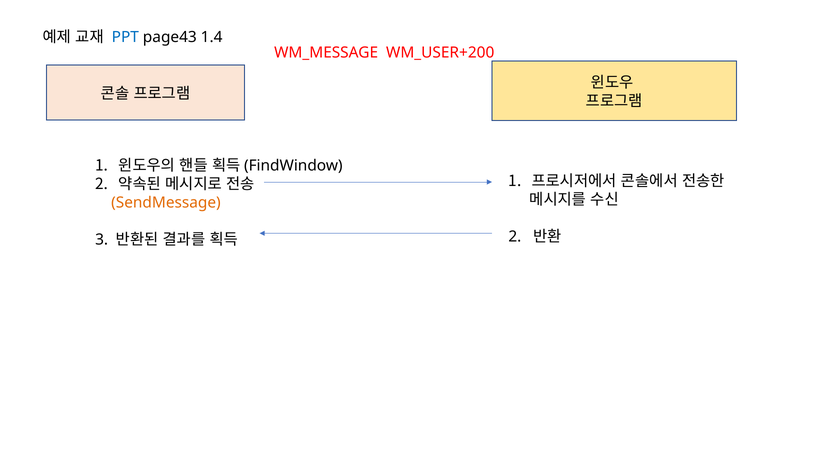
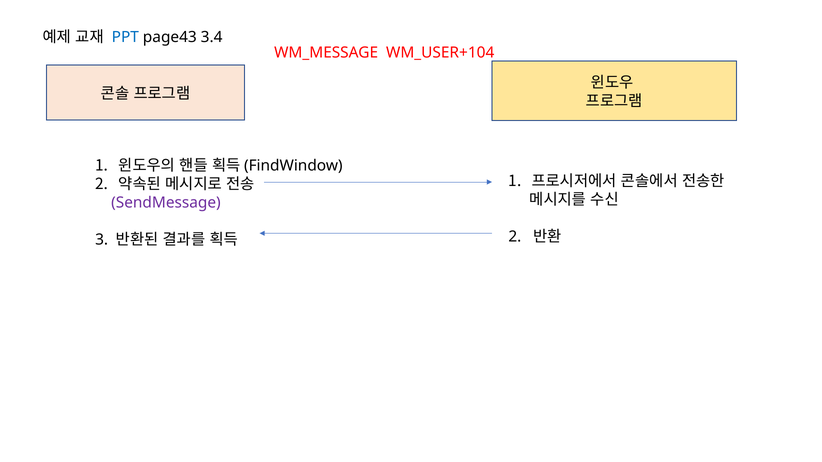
1.4: 1.4 -> 3.4
WM_USER+200: WM_USER+200 -> WM_USER+104
SendMessage colour: orange -> purple
